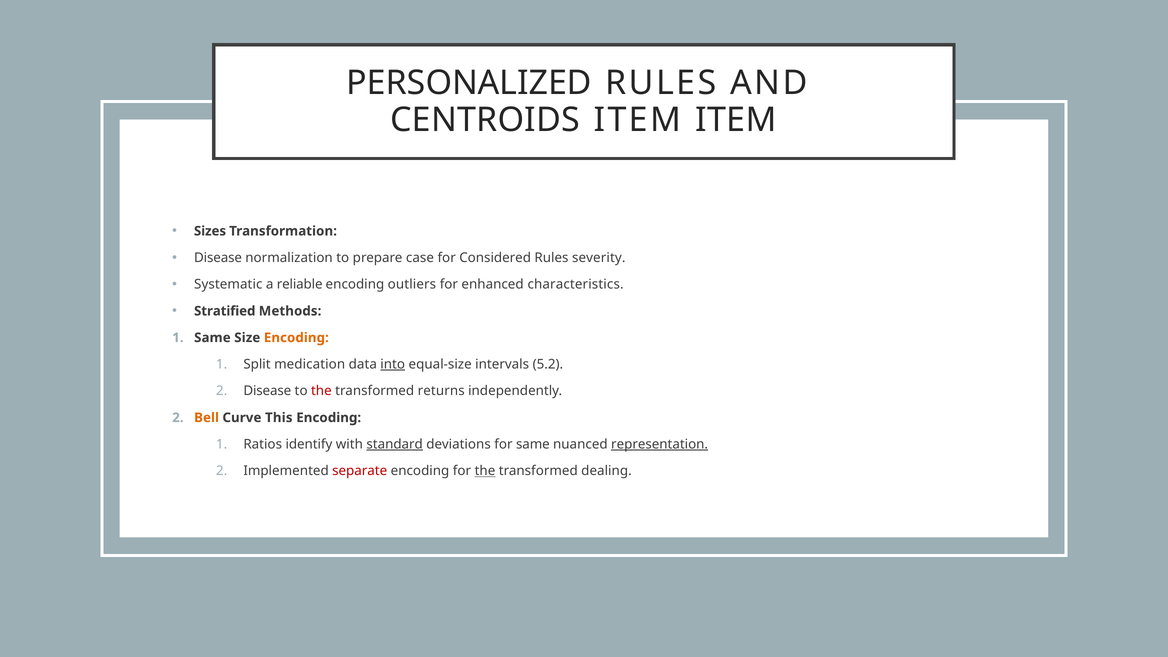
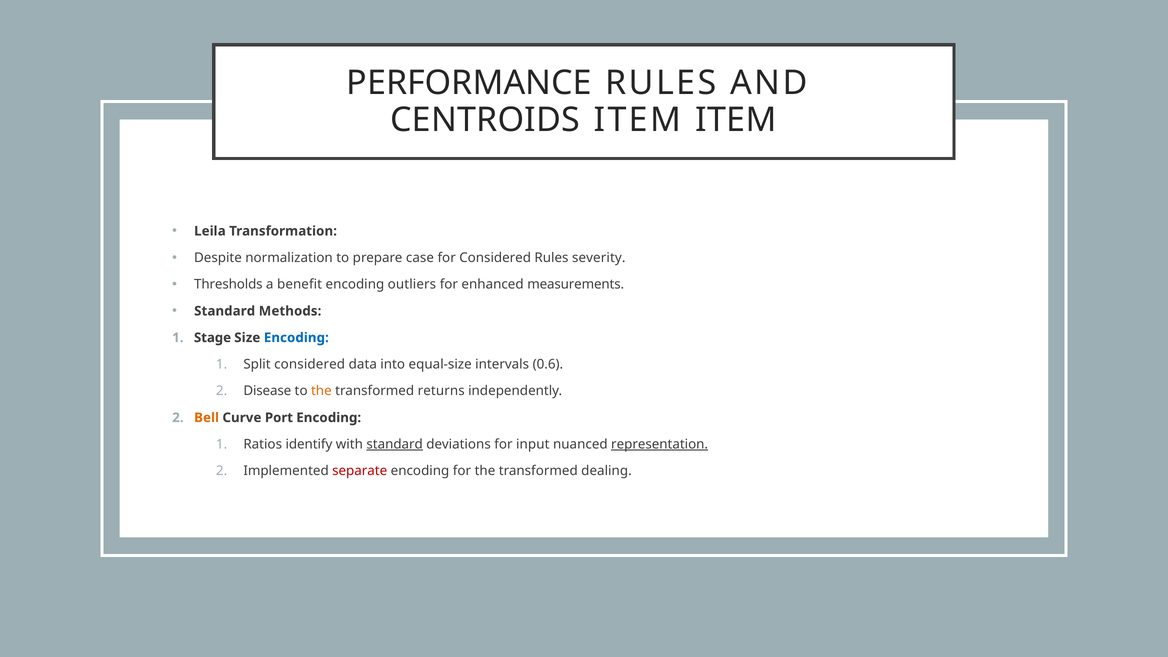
PERSONALIZED: PERSONALIZED -> PERFORMANCE
Sizes: Sizes -> Leila
Disease at (218, 258): Disease -> Despite
Systematic: Systematic -> Thresholds
reliable: reliable -> benefit
characteristics: characteristics -> measurements
Stratified at (225, 311): Stratified -> Standard
Same at (212, 338): Same -> Stage
Encoding at (296, 338) colour: orange -> blue
Split medication: medication -> considered
into underline: present -> none
5.2: 5.2 -> 0.6
the at (321, 391) colour: red -> orange
This: This -> Port
for same: same -> input
the at (485, 471) underline: present -> none
